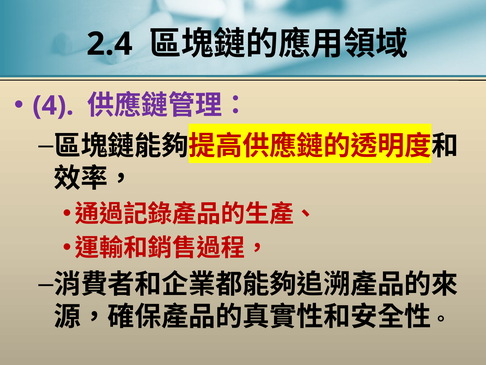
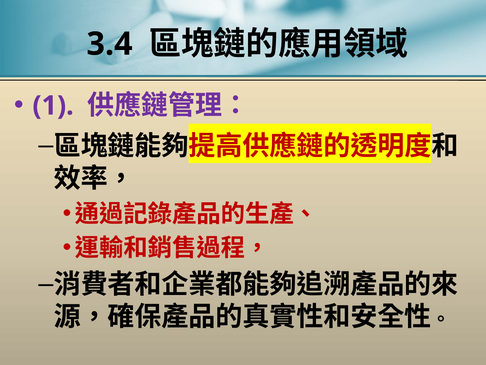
2.4: 2.4 -> 3.4
4: 4 -> 1
